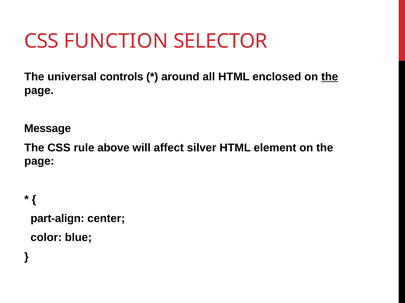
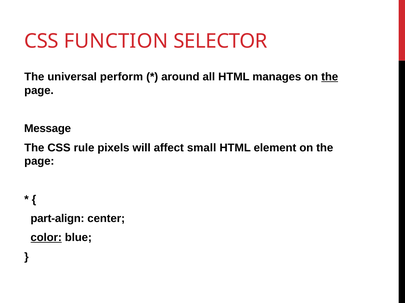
controls: controls -> perform
enclosed: enclosed -> manages
above: above -> pixels
silver: silver -> small
color underline: none -> present
